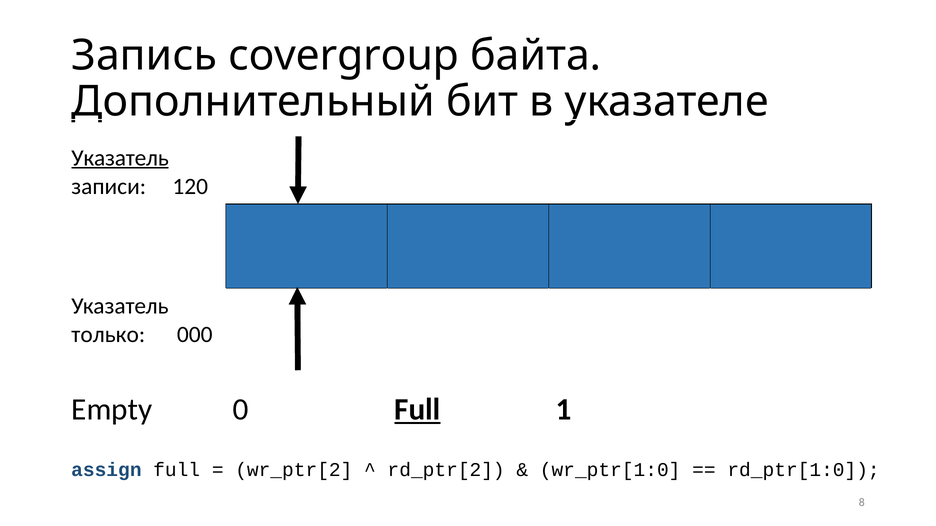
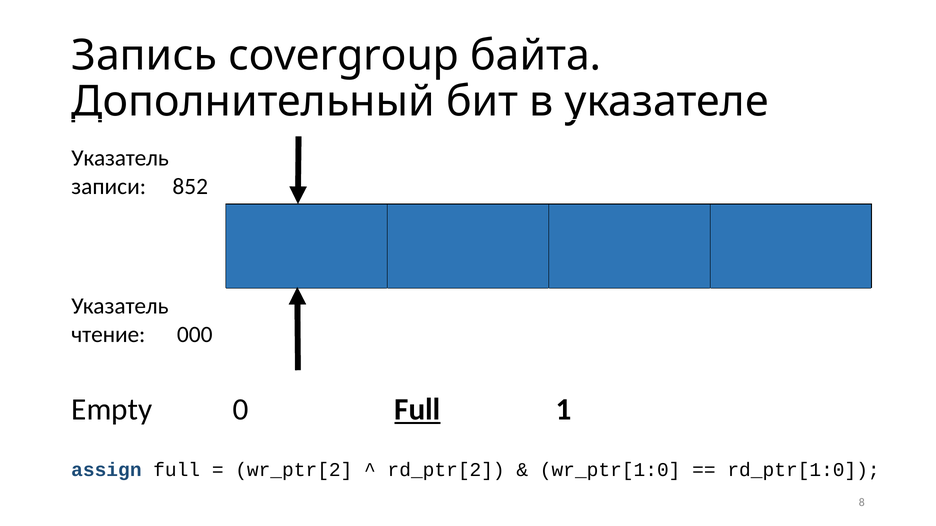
Указатель at (120, 158) underline: present -> none
120: 120 -> 852
только: только -> чтение
